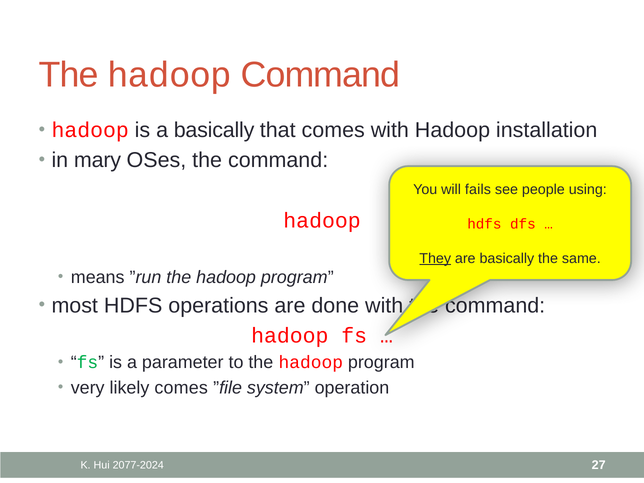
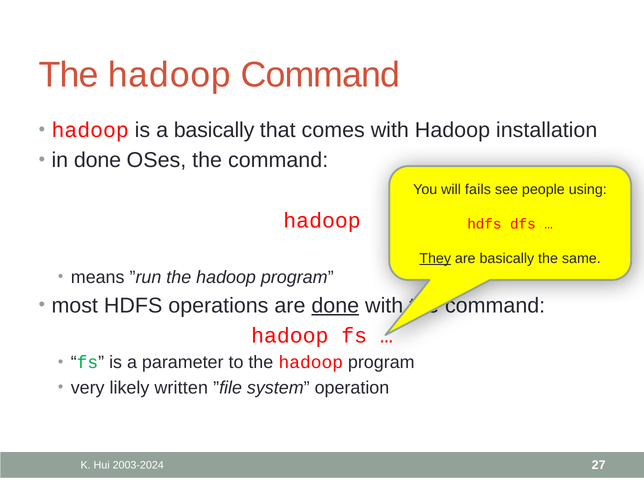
in mary: mary -> done
done at (335, 306) underline: none -> present
likely comes: comes -> written
2077-2024: 2077-2024 -> 2003-2024
